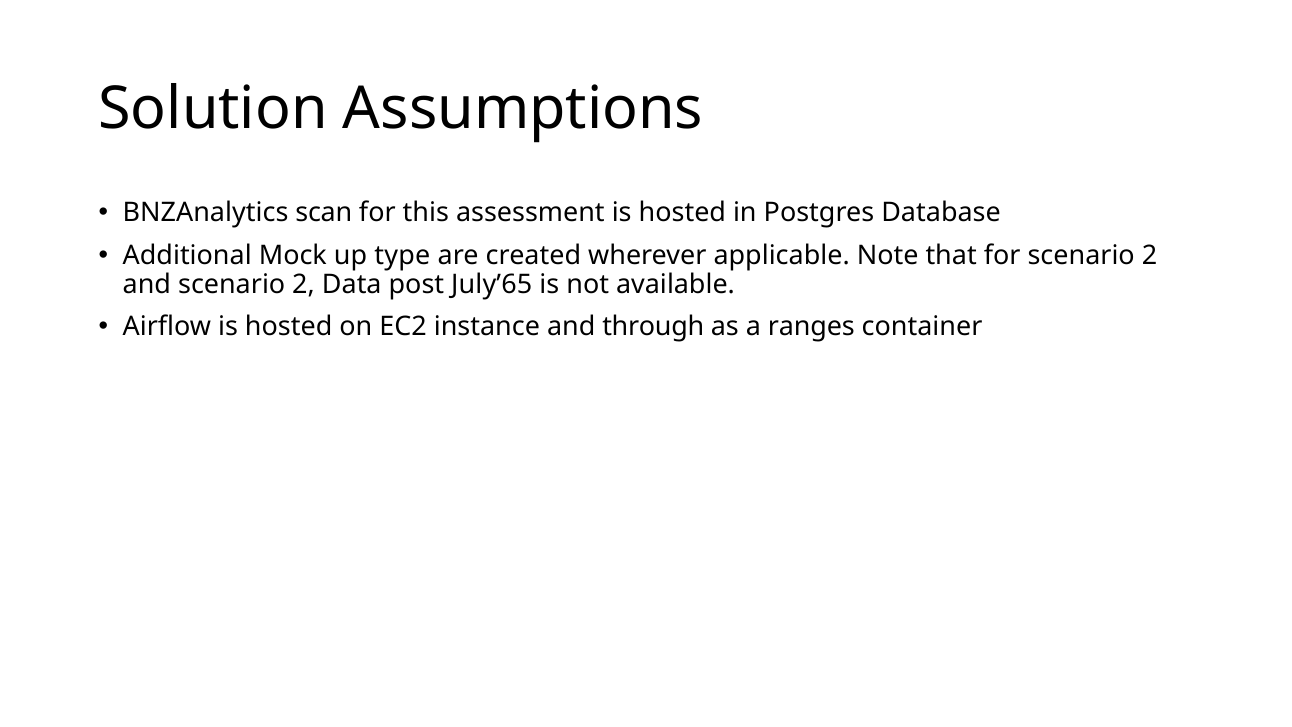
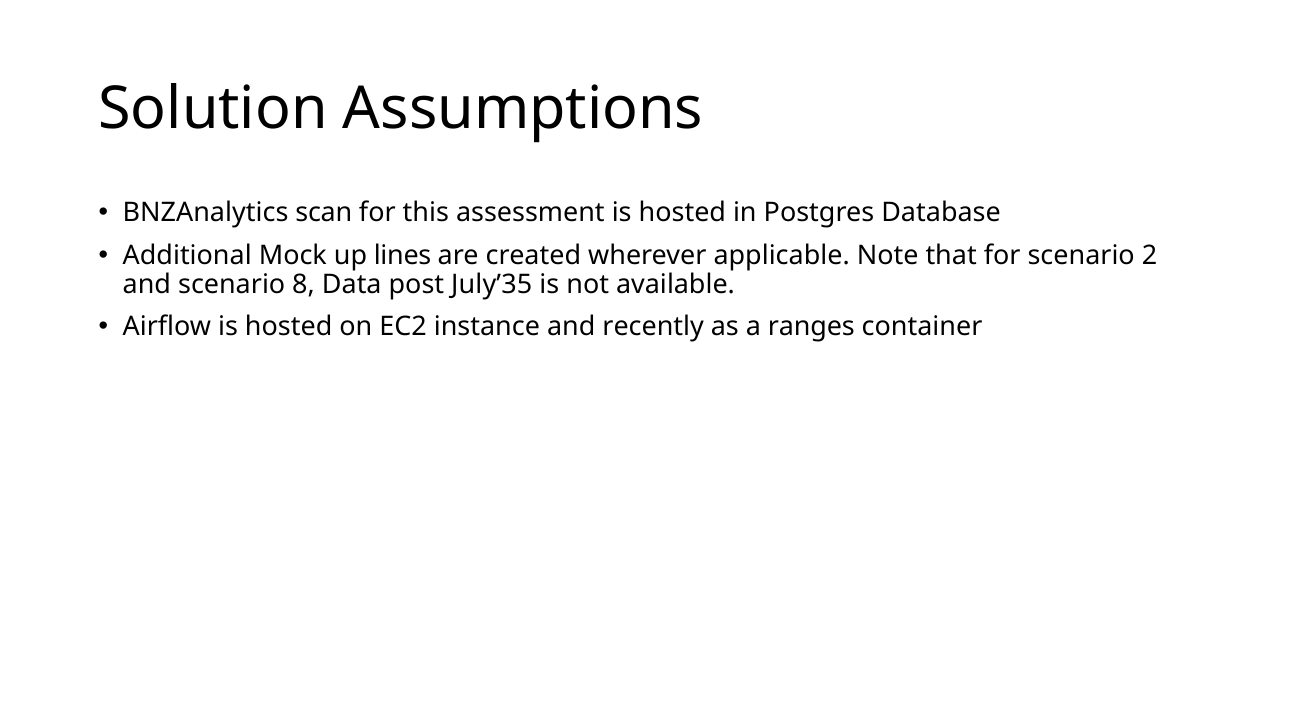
type: type -> lines
and scenario 2: 2 -> 8
July’65: July’65 -> July’35
through: through -> recently
